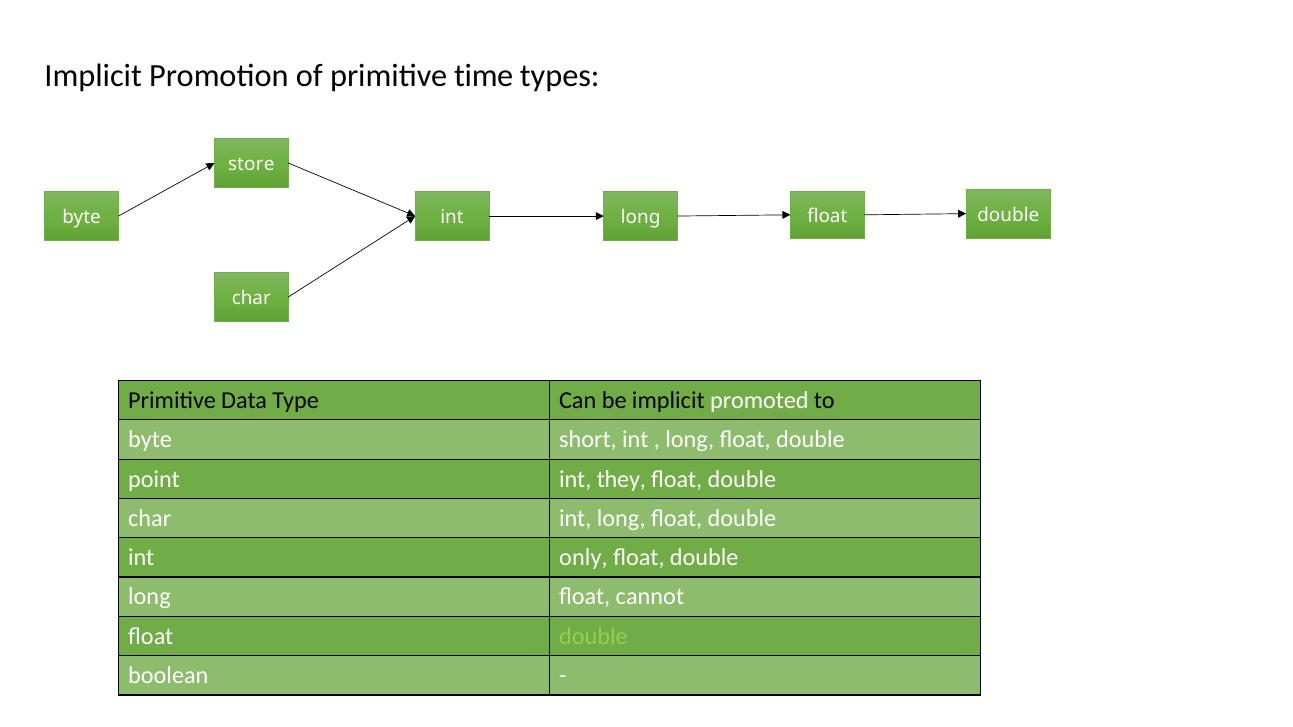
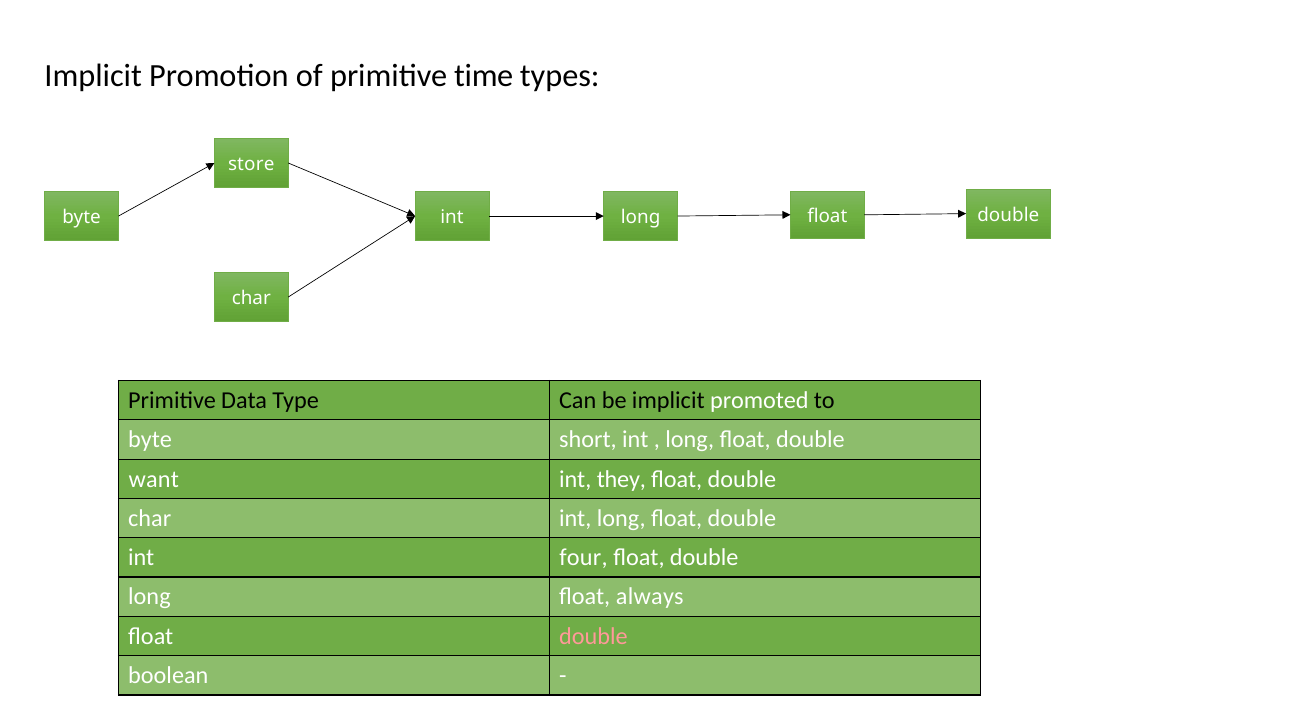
point: point -> want
only: only -> four
cannot: cannot -> always
double at (593, 637) colour: light green -> pink
